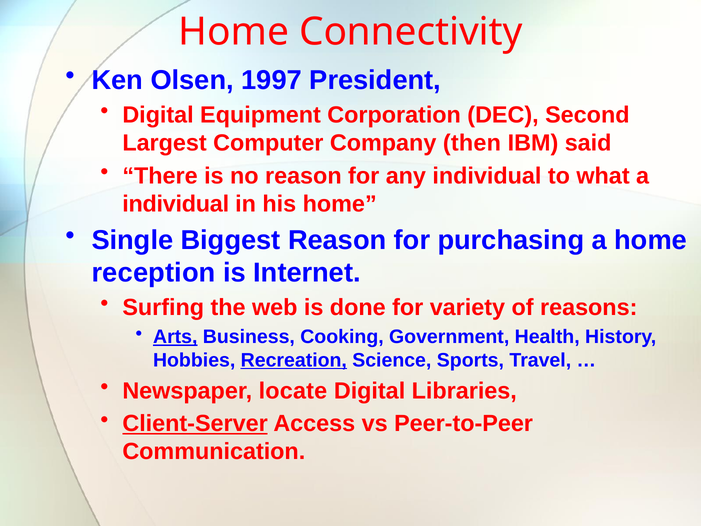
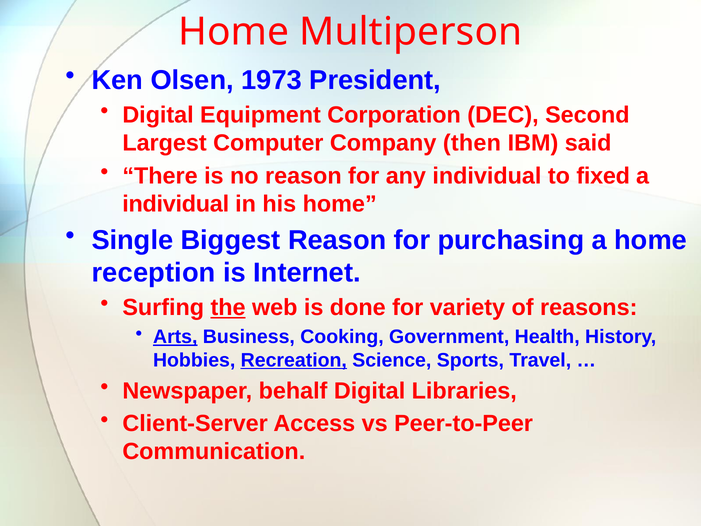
Connectivity: Connectivity -> Multiperson
1997: 1997 -> 1973
what: what -> fixed
the underline: none -> present
locate: locate -> behalf
Client-Server underline: present -> none
